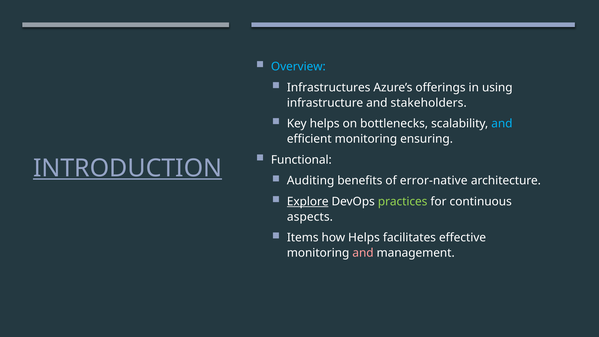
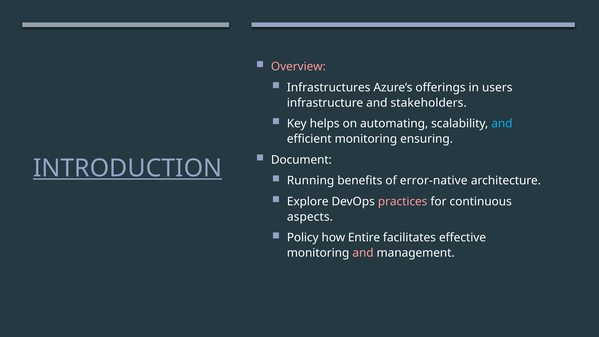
Overview colour: light blue -> pink
using: using -> users
bottlenecks: bottlenecks -> automating
Functional: Functional -> Document
Auditing: Auditing -> Running
Explore underline: present -> none
practices colour: light green -> pink
Items: Items -> Policy
how Helps: Helps -> Entire
